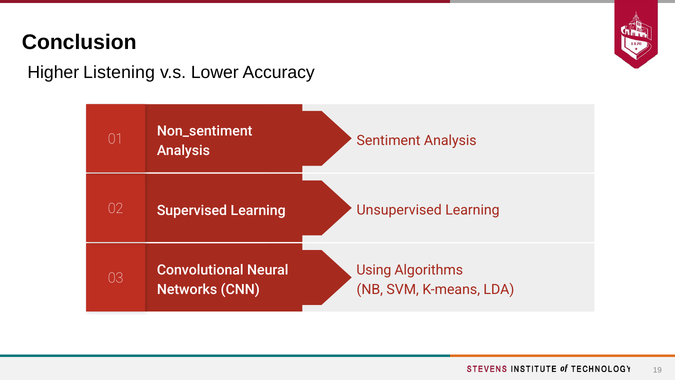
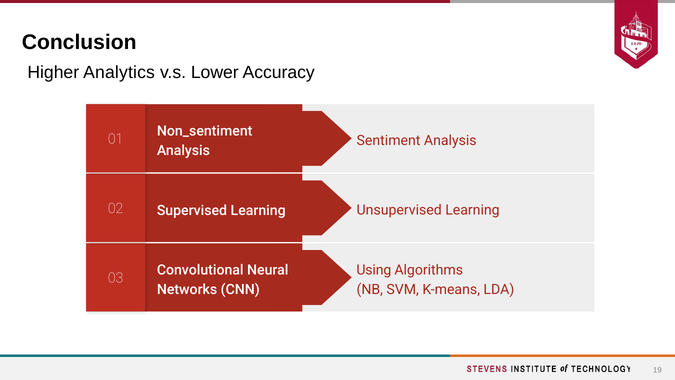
Listening: Listening -> Analytics
